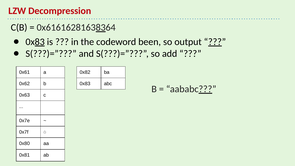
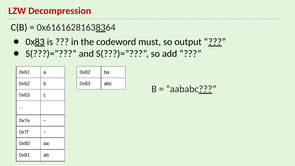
been: been -> must
